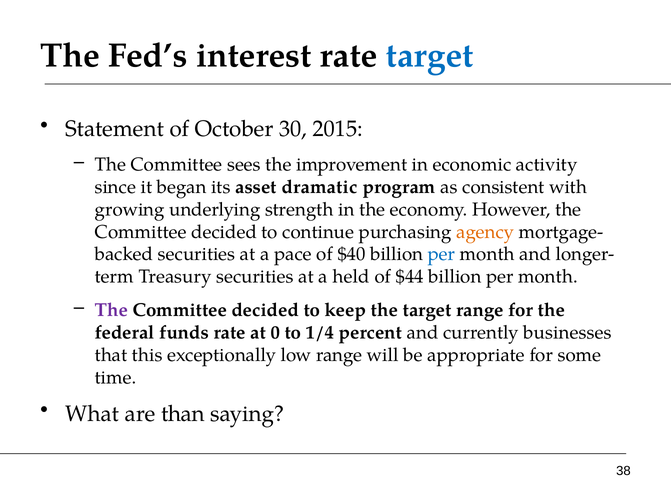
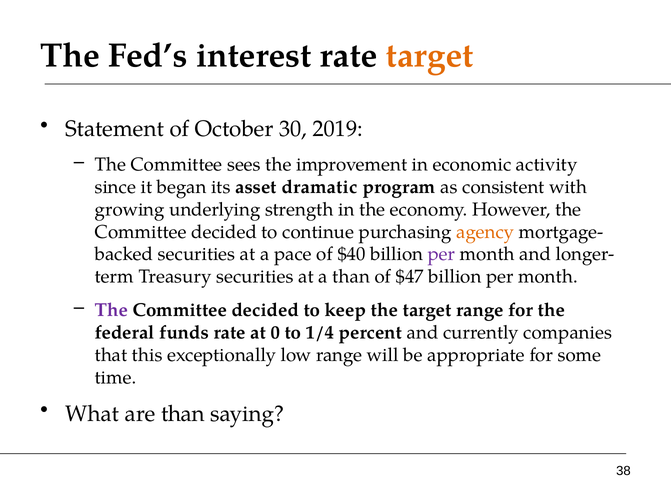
target at (430, 55) colour: blue -> orange
2015: 2015 -> 2019
per at (442, 254) colour: blue -> purple
a held: held -> than
$44: $44 -> $47
businesses: businesses -> companies
